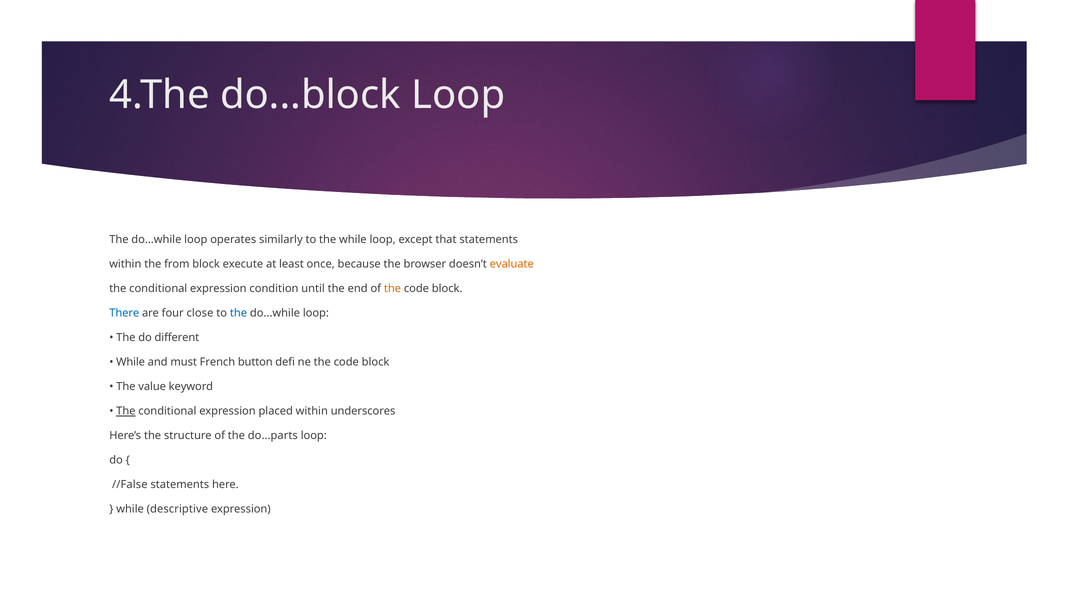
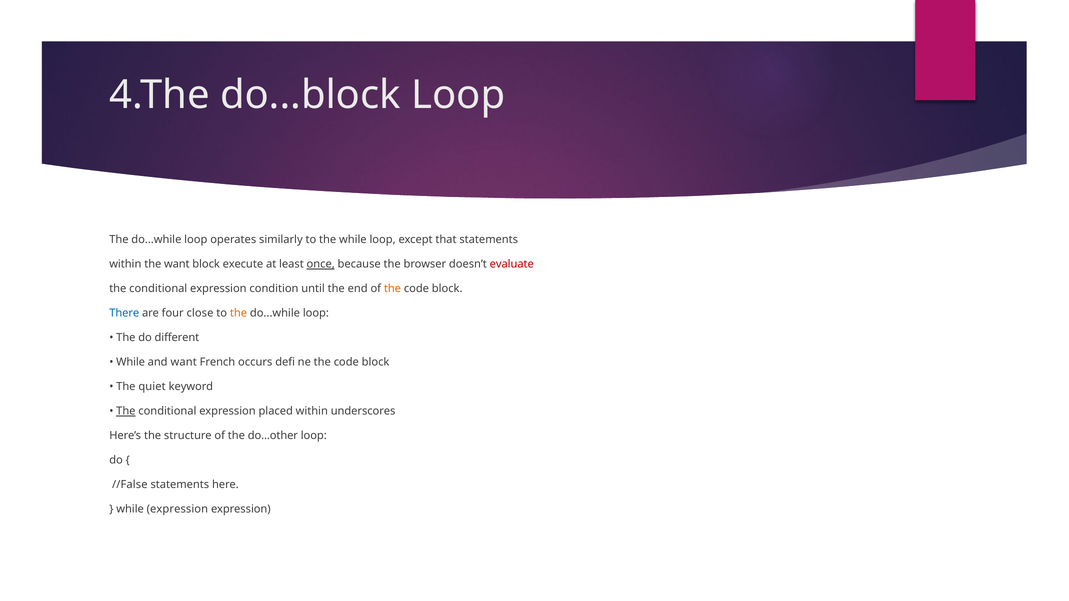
the from: from -> want
once underline: none -> present
evaluate colour: orange -> red
the at (239, 313) colour: blue -> orange
and must: must -> want
button: button -> occurs
value: value -> quiet
do...parts: do...parts -> do...other
while descriptive: descriptive -> expression
